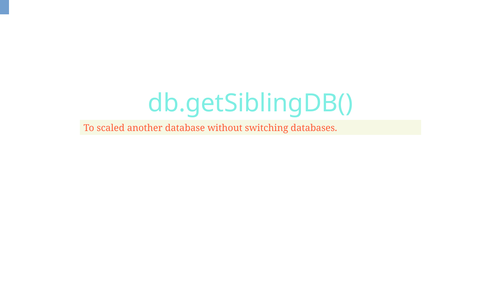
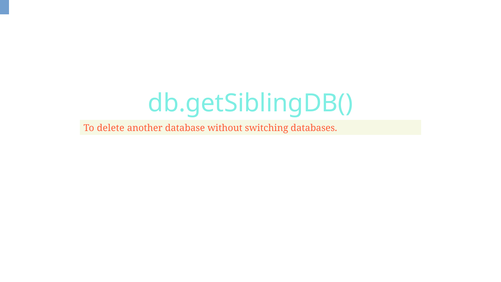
scaled: scaled -> delete
